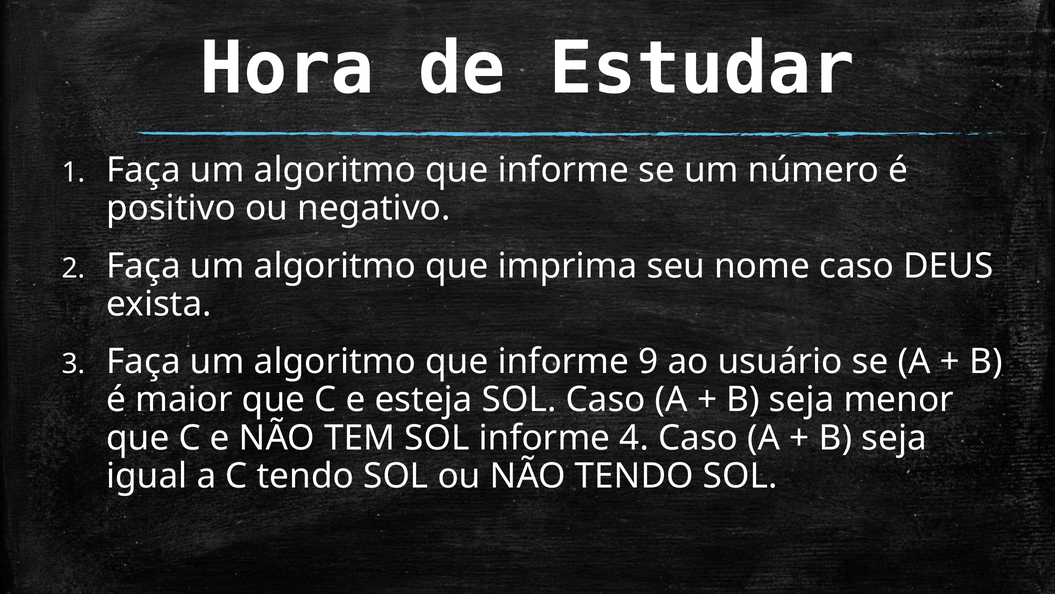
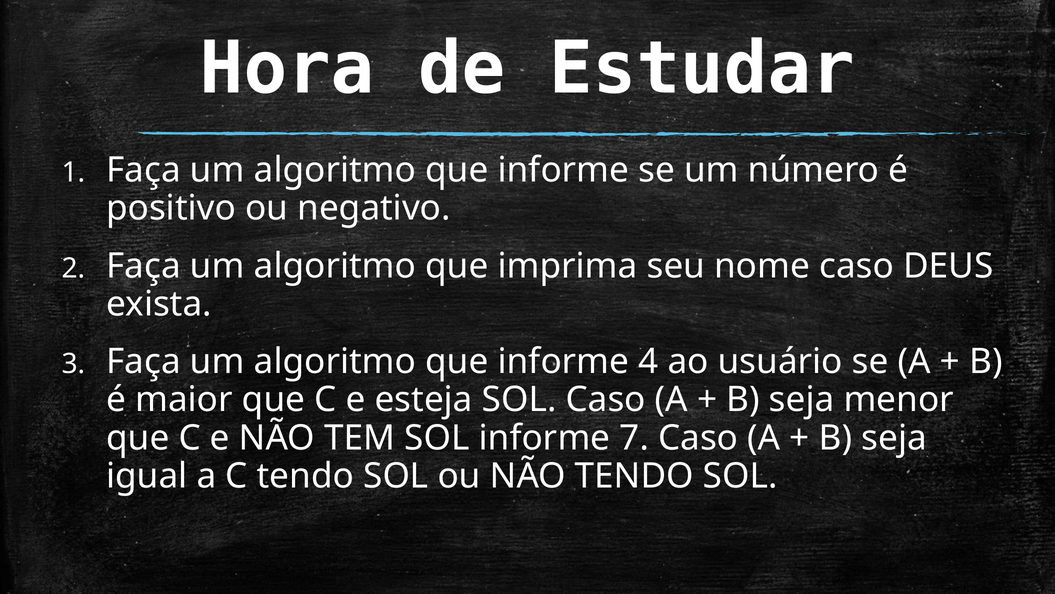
9: 9 -> 4
4: 4 -> 7
